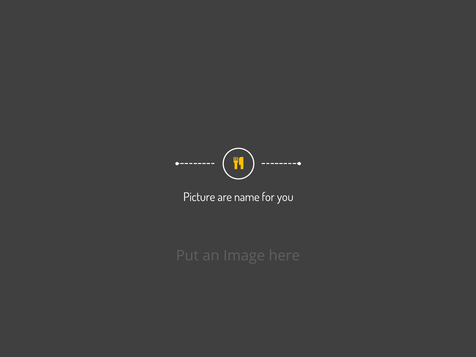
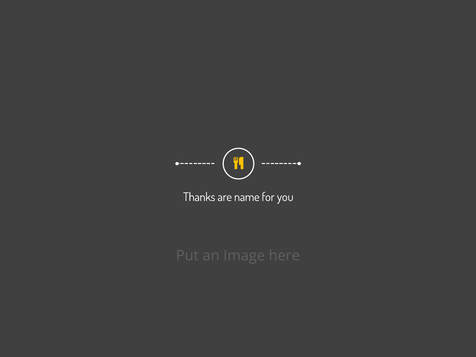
Picture: Picture -> Thanks
